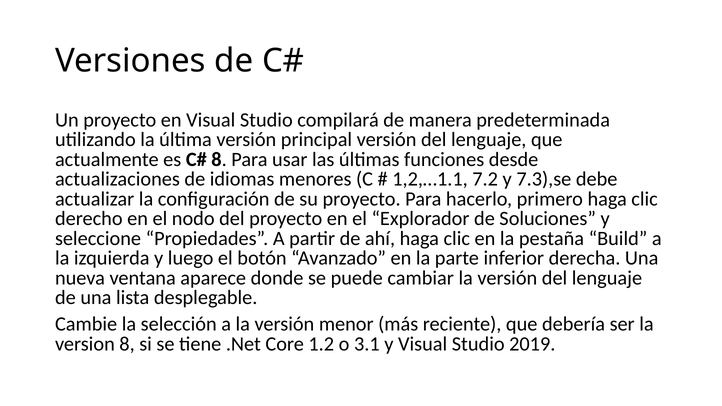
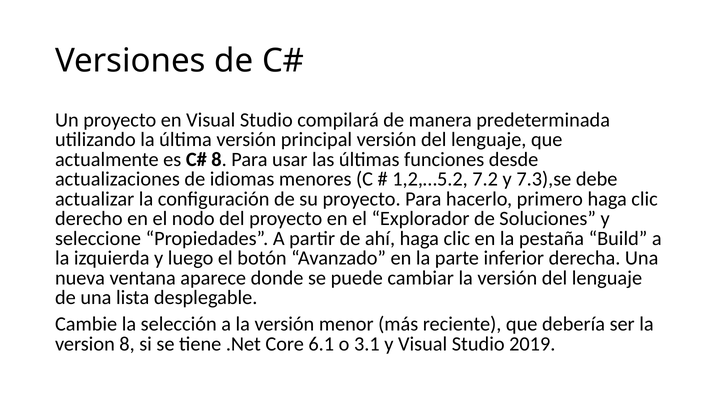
1,2,…1.1: 1,2,…1.1 -> 1,2,…5.2
1.2: 1.2 -> 6.1
